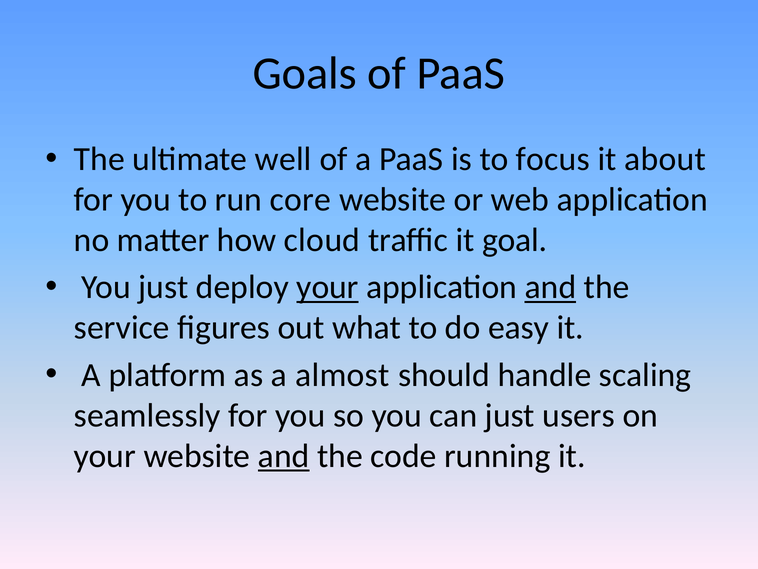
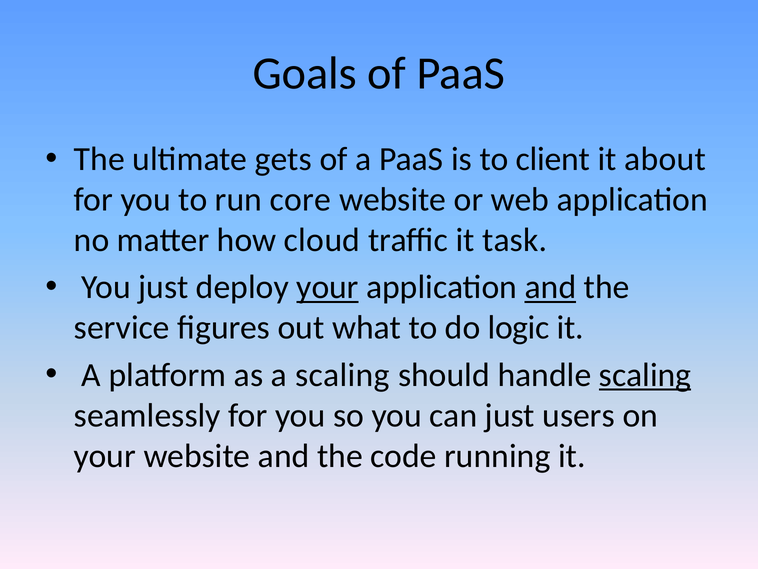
well: well -> gets
focus: focus -> client
goal: goal -> task
easy: easy -> logic
a almost: almost -> scaling
scaling at (645, 375) underline: none -> present
and at (284, 456) underline: present -> none
